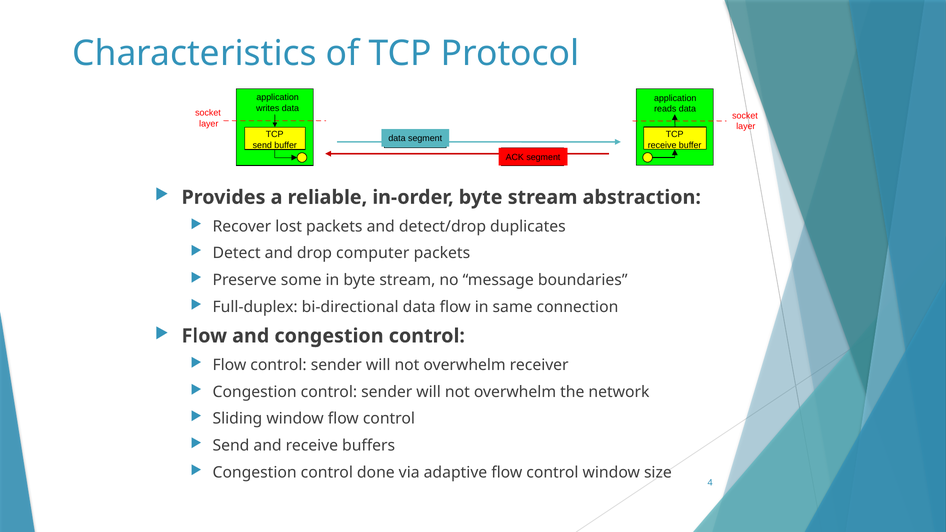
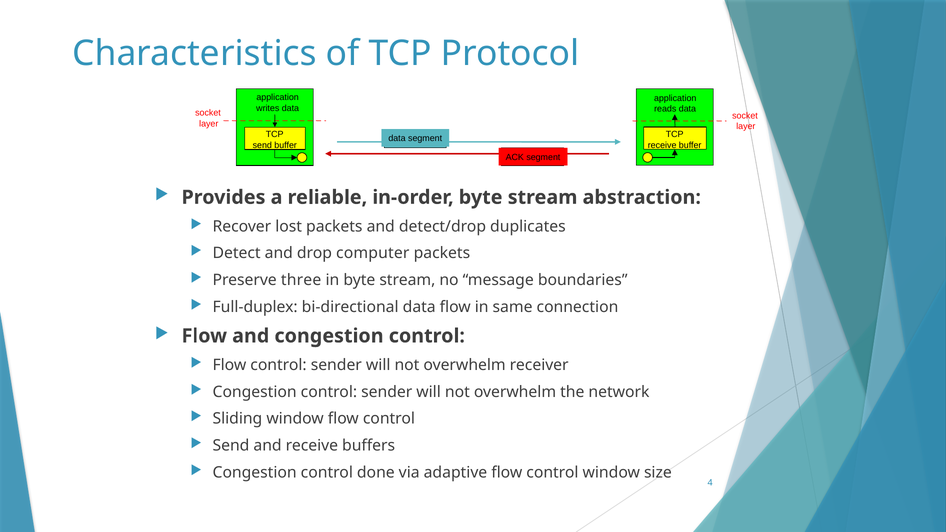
some: some -> three
